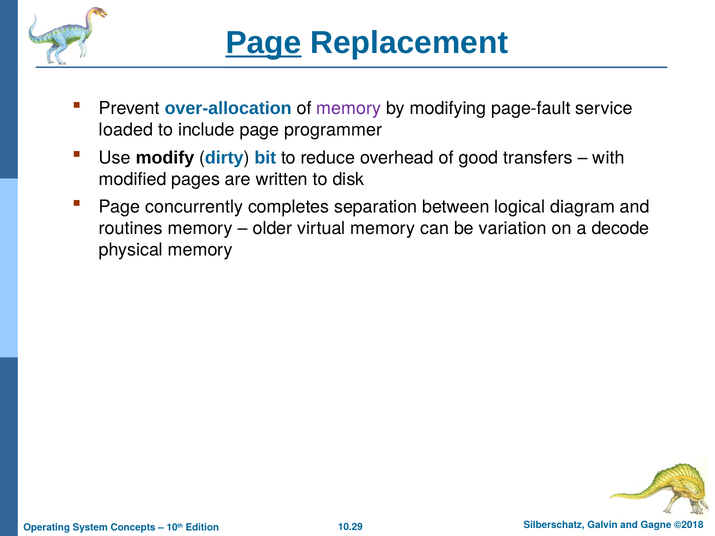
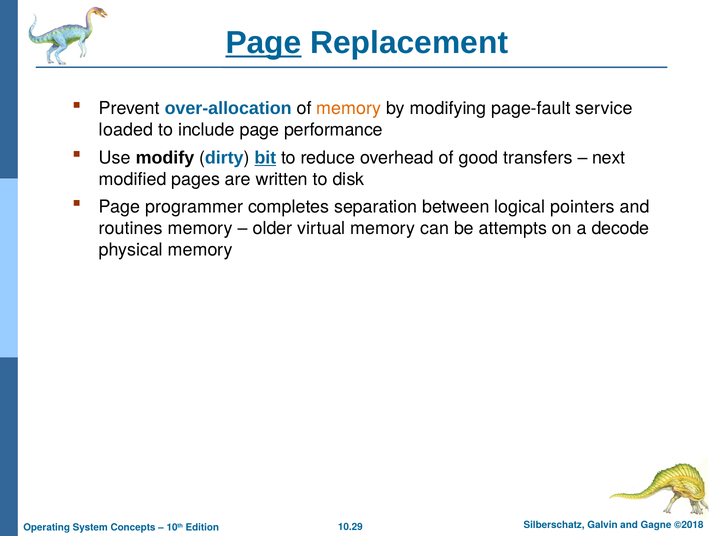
memory at (349, 109) colour: purple -> orange
programmer: programmer -> performance
bit underline: none -> present
with: with -> next
concurrently: concurrently -> programmer
diagram: diagram -> pointers
variation: variation -> attempts
